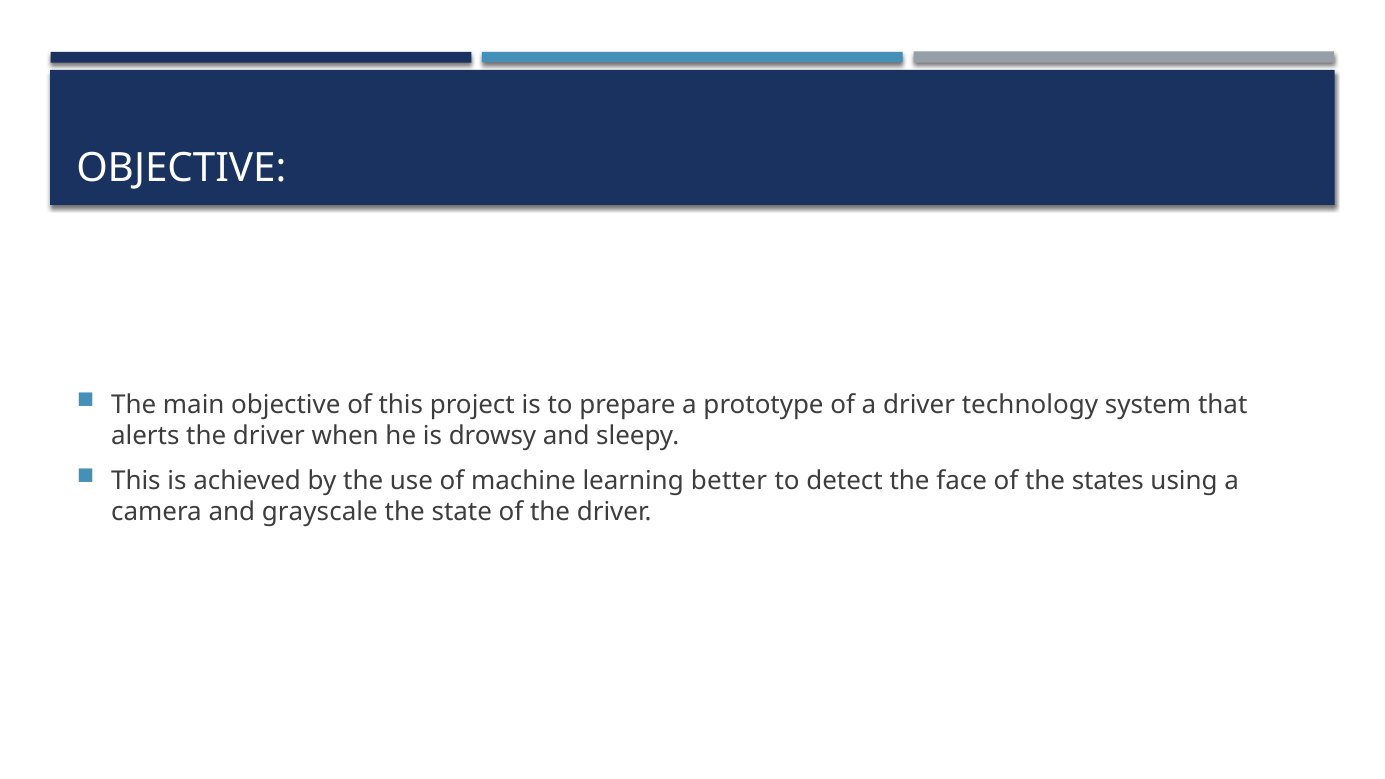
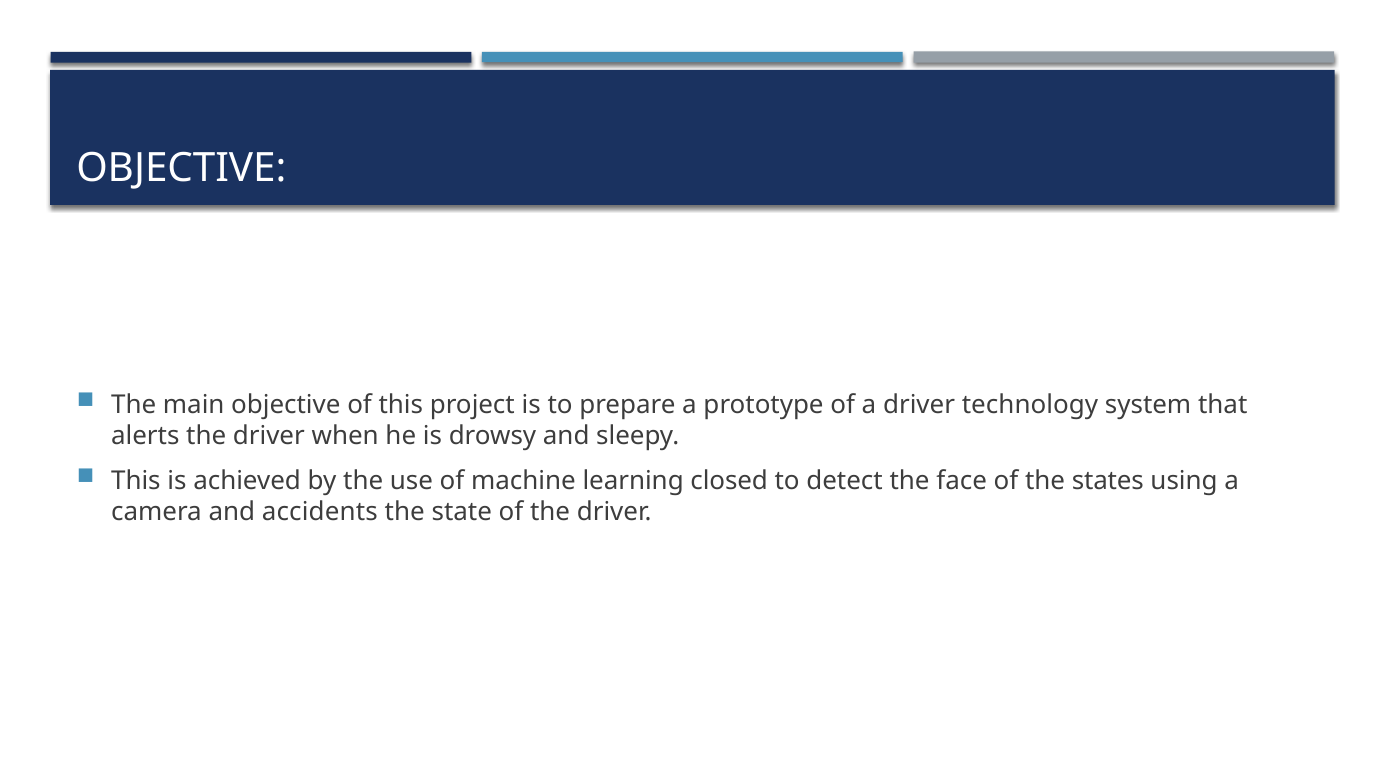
better: better -> closed
grayscale: grayscale -> accidents
